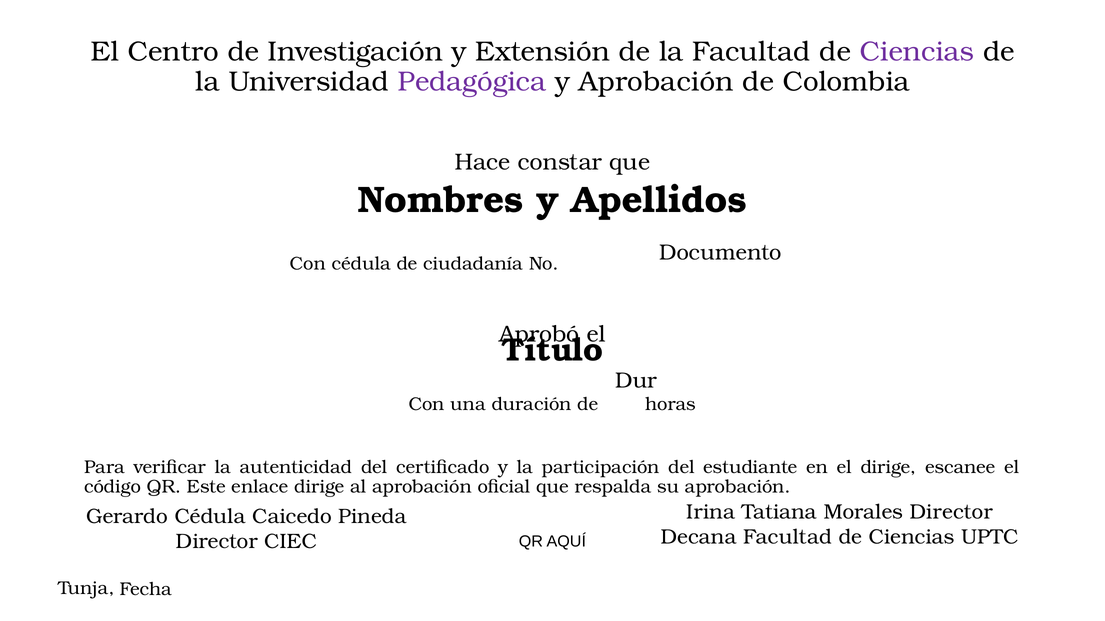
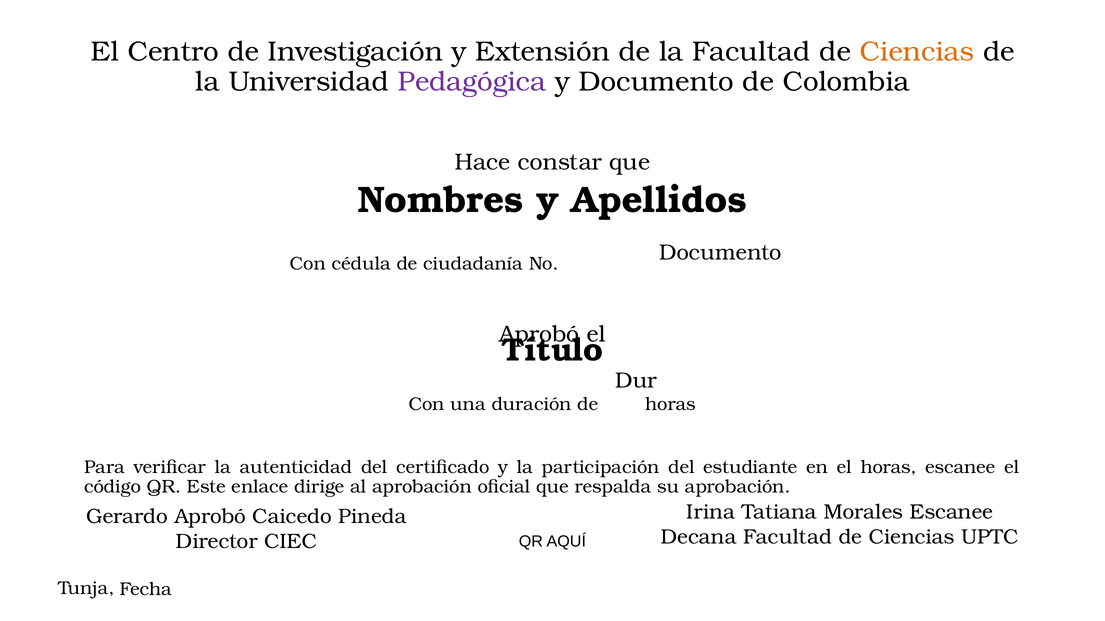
Ciencias at (917, 52) colour: purple -> orange
y Aprobación: Aprobación -> Documento
el dirige: dirige -> horas
Morales Director: Director -> Escanee
Gerardo Cédula: Cédula -> Aprobó
